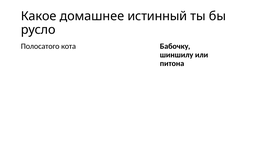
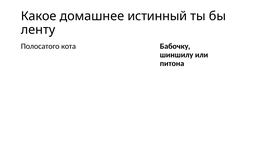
русло: русло -> ленту
